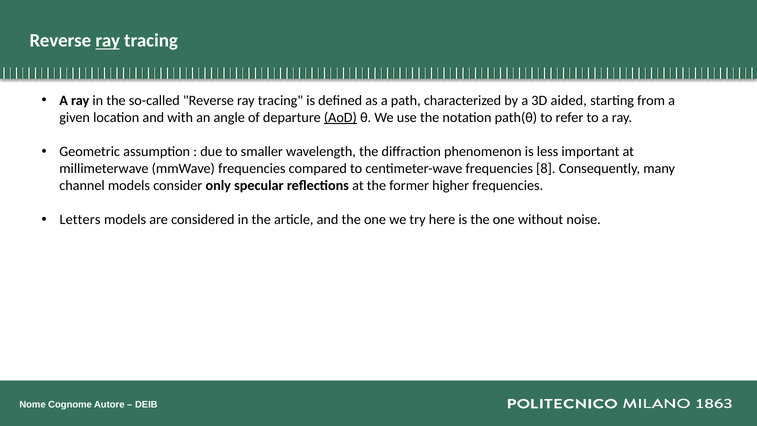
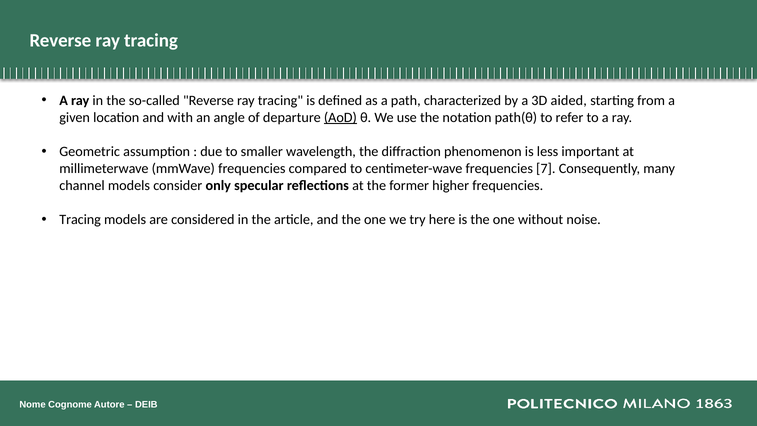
ray at (108, 41) underline: present -> none
8: 8 -> 7
Letters at (80, 220): Letters -> Tracing
